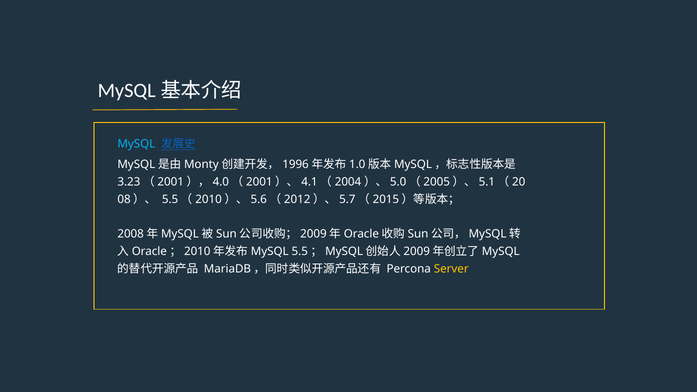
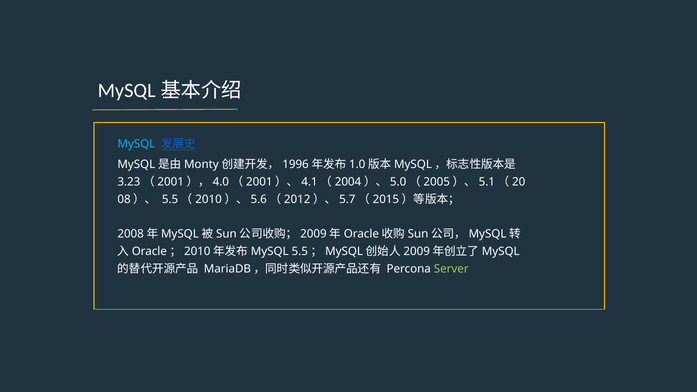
Server colour: yellow -> light green
